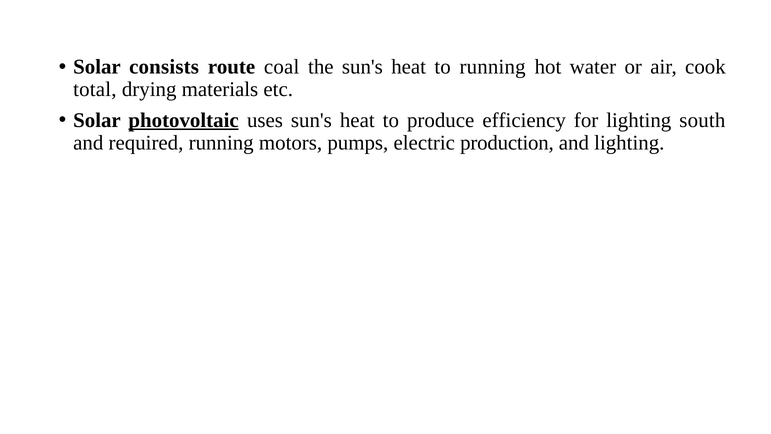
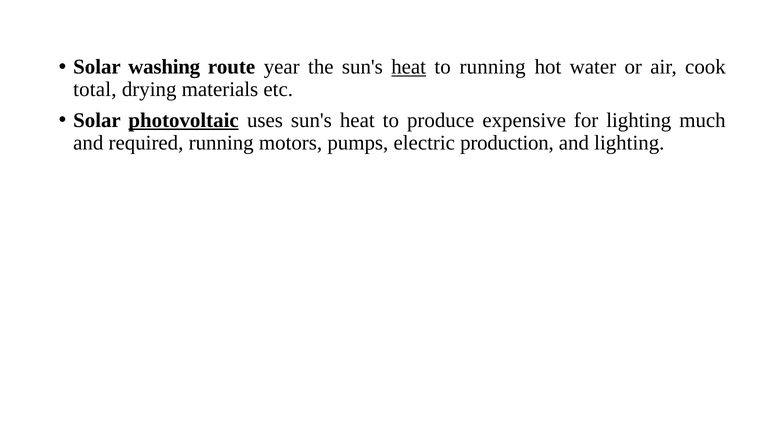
consists: consists -> washing
coal: coal -> year
heat at (409, 67) underline: none -> present
efficiency: efficiency -> expensive
south: south -> much
